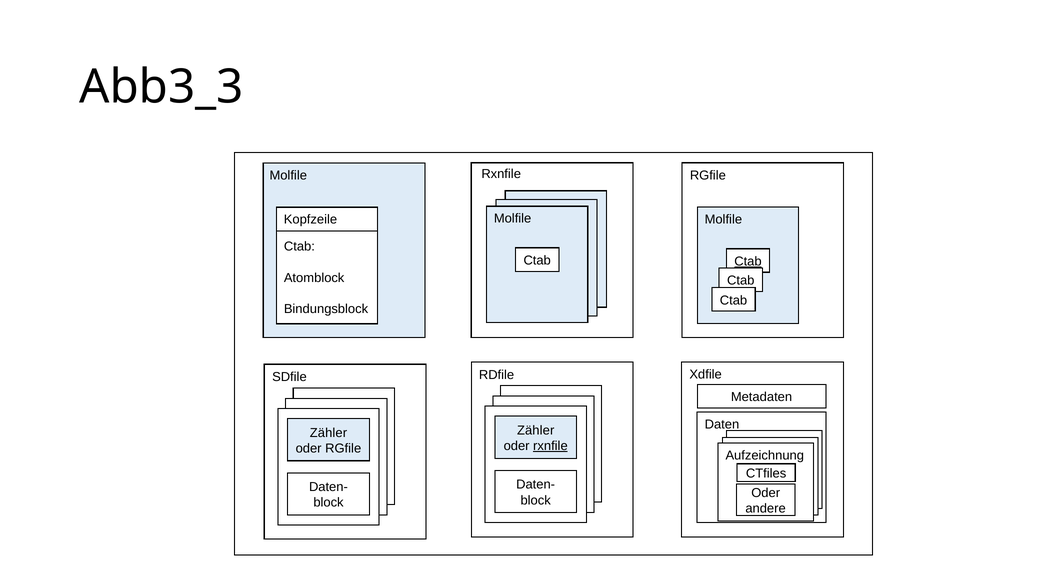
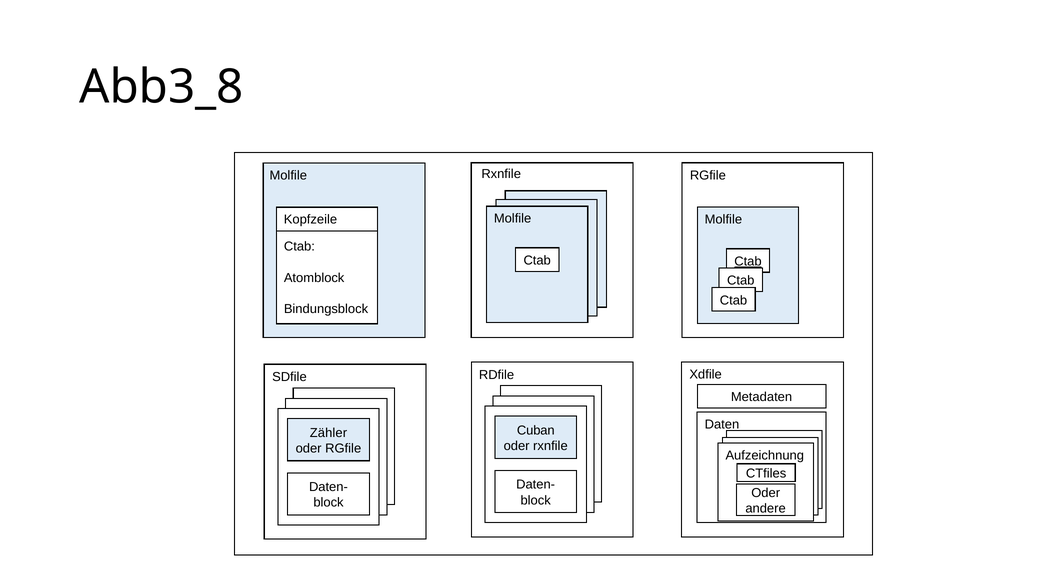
Abb3_3: Abb3_3 -> Abb3_8
Zähler at (536, 431): Zähler -> Cuban
rxnfile at (550, 446) underline: present -> none
